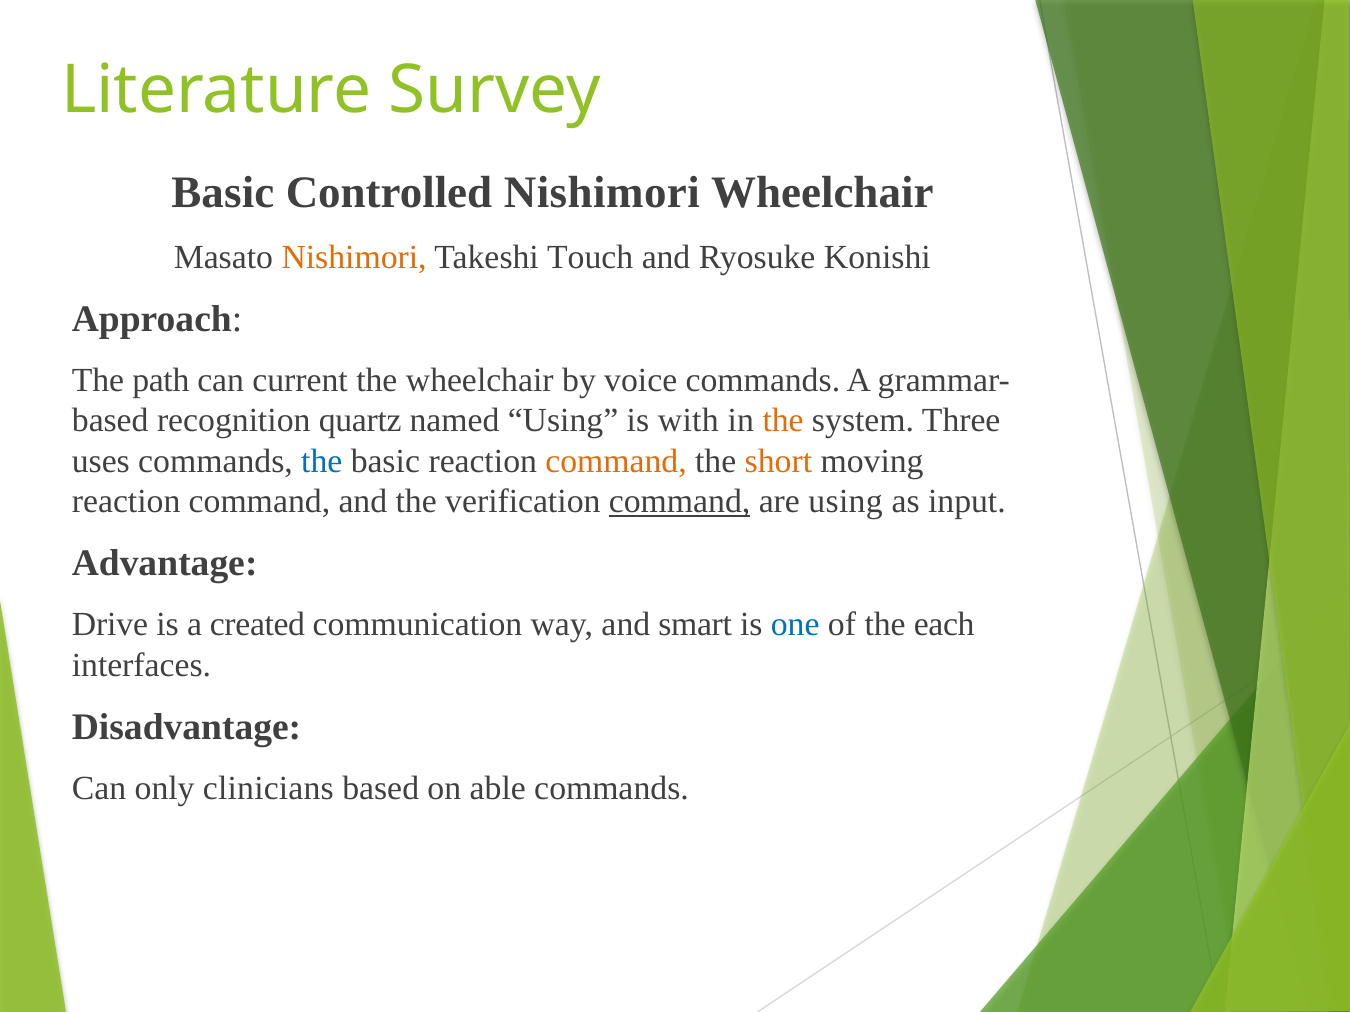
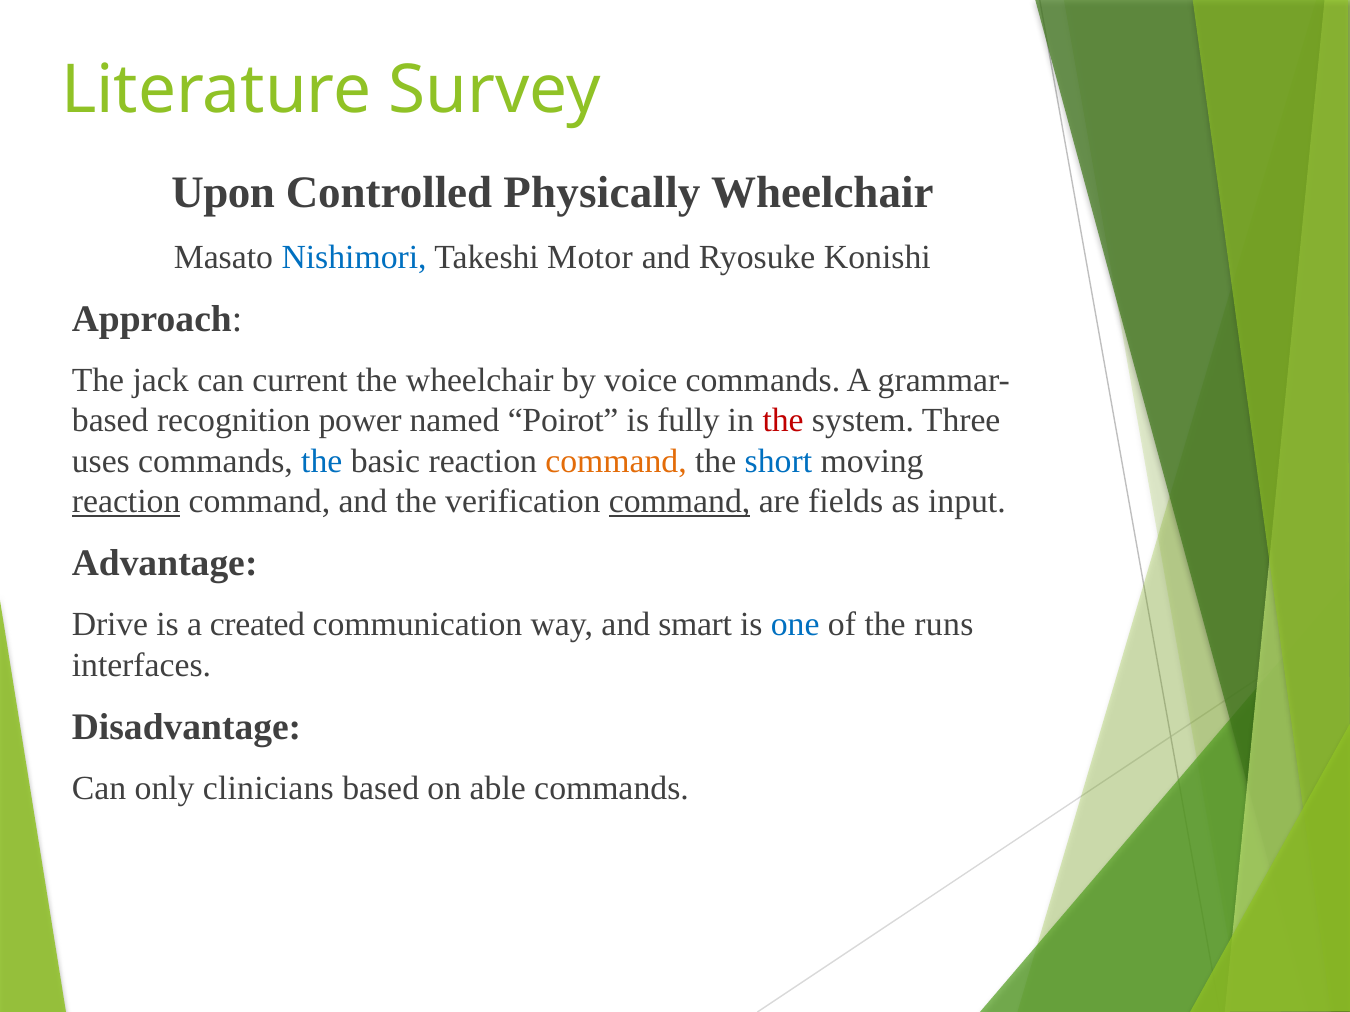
Basic at (223, 192): Basic -> Upon
Controlled Nishimori: Nishimori -> Physically
Nishimori at (354, 258) colour: orange -> blue
Touch: Touch -> Motor
path: path -> jack
quartz: quartz -> power
named Using: Using -> Poirot
with: with -> fully
the at (783, 421) colour: orange -> red
short colour: orange -> blue
reaction at (126, 502) underline: none -> present
are using: using -> fields
each: each -> runs
